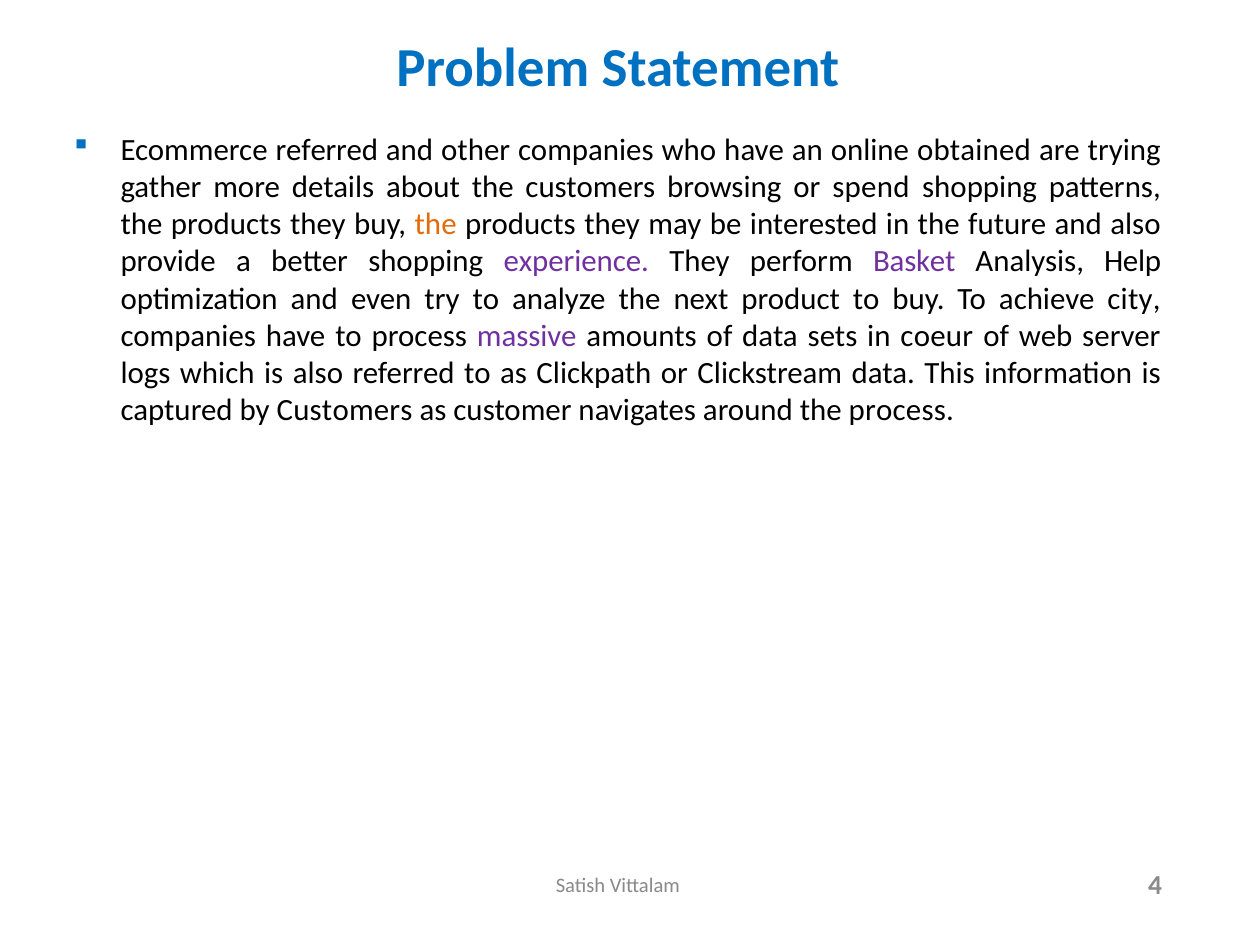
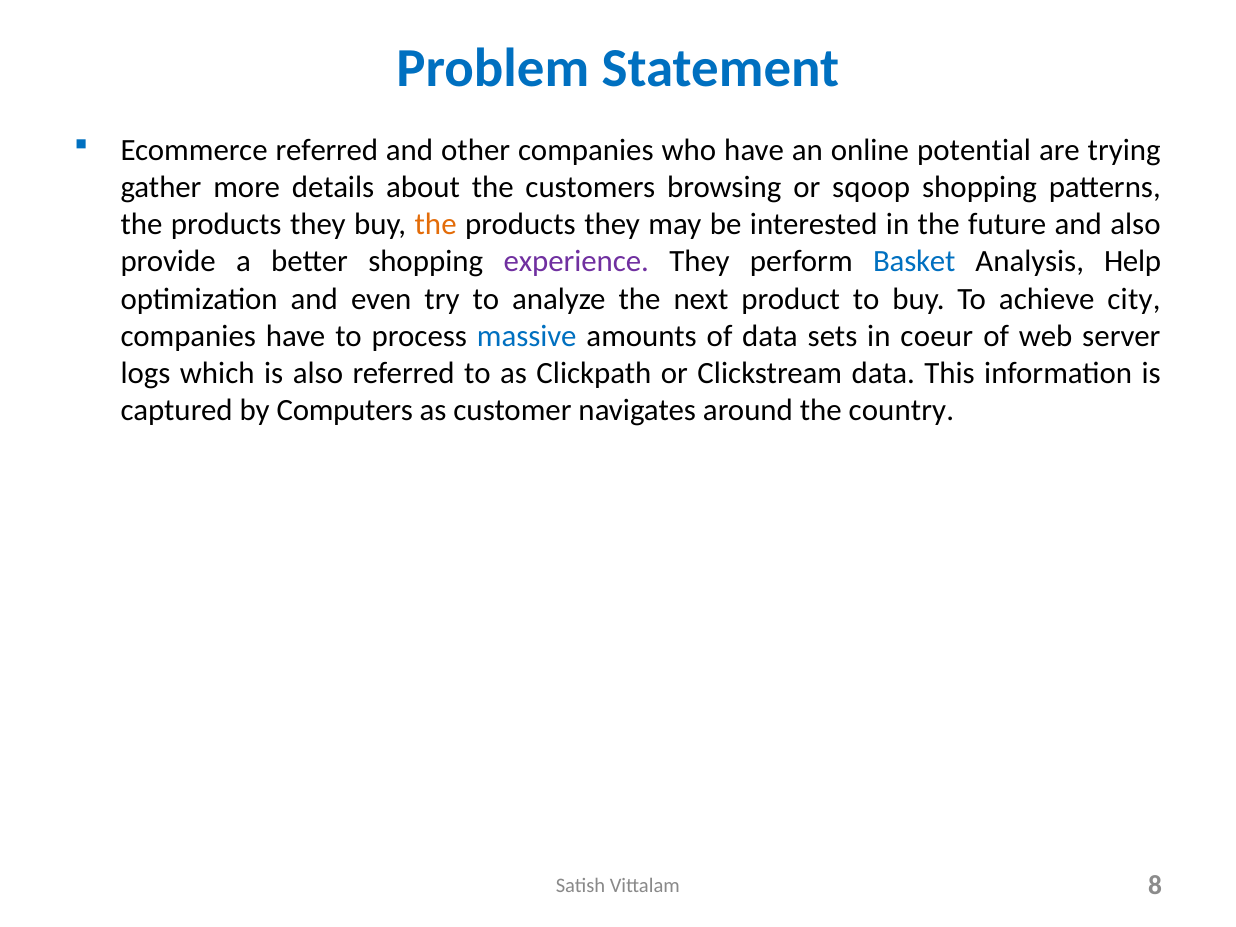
obtained: obtained -> potential
spend: spend -> sqoop
Basket colour: purple -> blue
massive colour: purple -> blue
by Customers: Customers -> Computers
the process: process -> country
4: 4 -> 8
